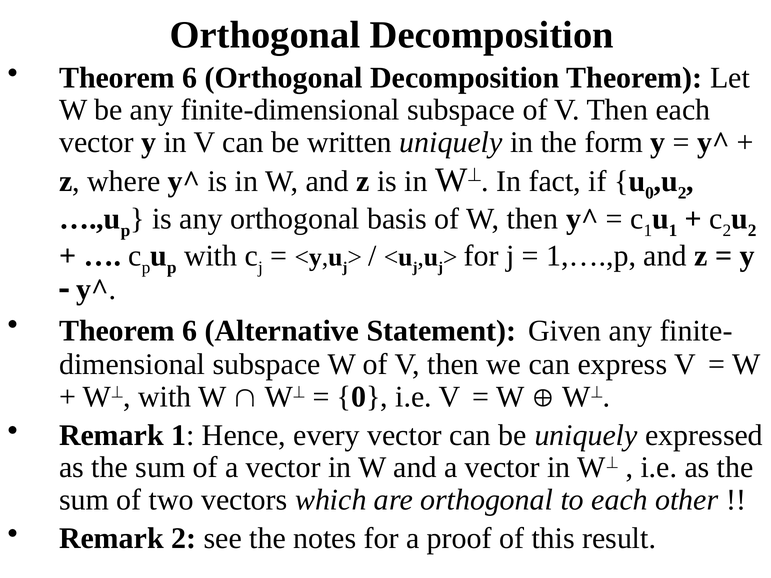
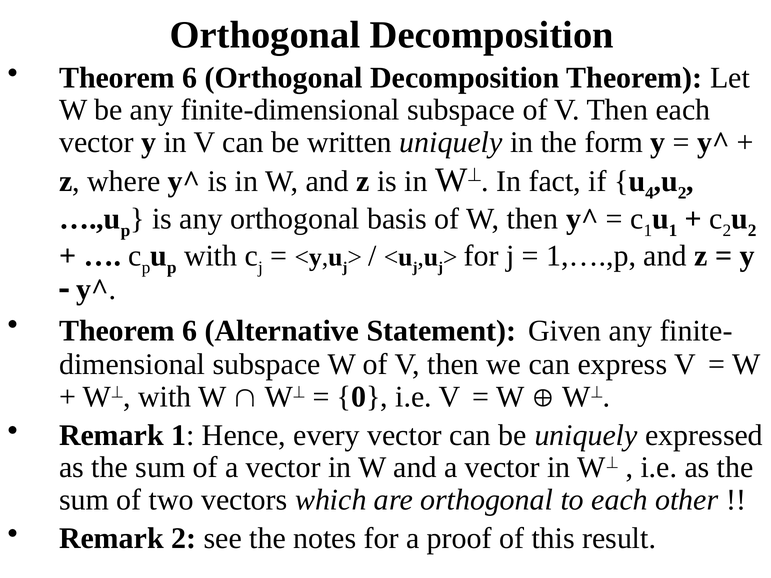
0 at (650, 193): 0 -> 4
